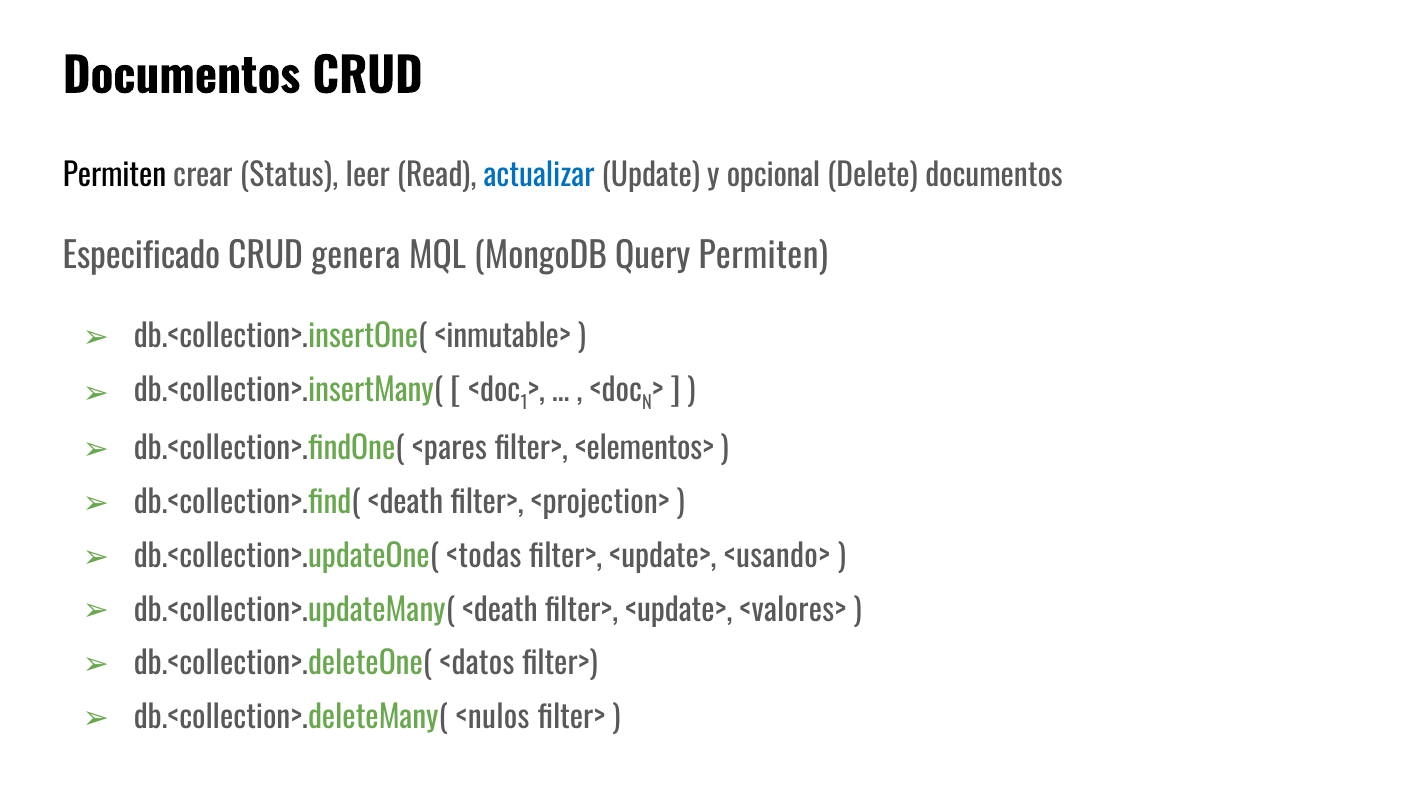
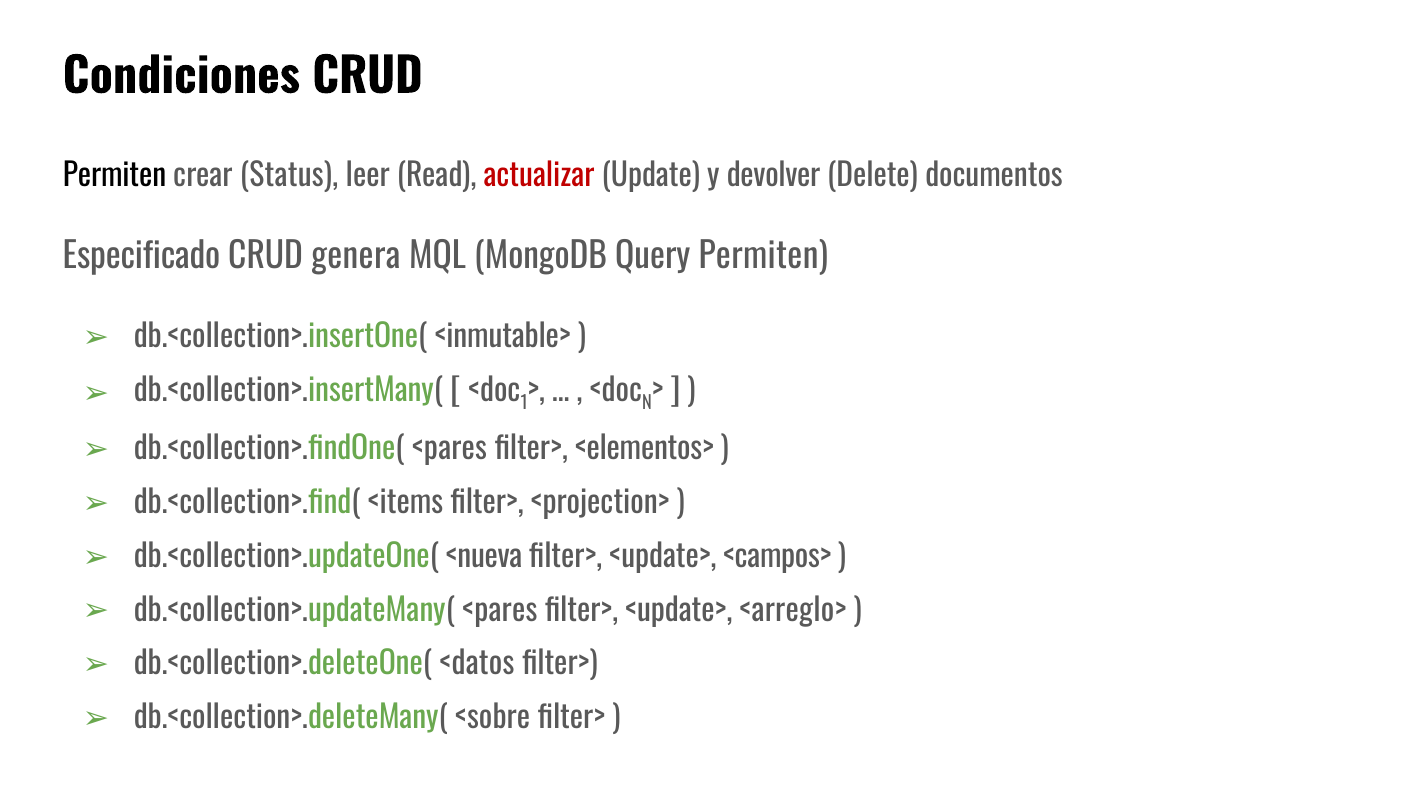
Documentos at (182, 77): Documentos -> Condiciones
actualizar colour: blue -> red
opcional: opcional -> devolver
db.<collection>.find( <death: <death -> <items
<todas: <todas -> <nueva
<usando>: <usando> -> <campos>
db.<collection>.updateMany( <death: <death -> <pares
<valores>: <valores> -> <arreglo>
<nulos: <nulos -> <sobre
